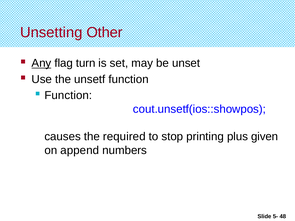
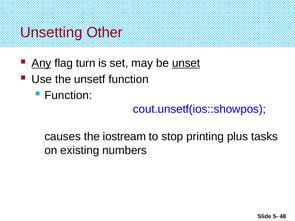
unset underline: none -> present
required: required -> iostream
given: given -> tasks
append: append -> existing
